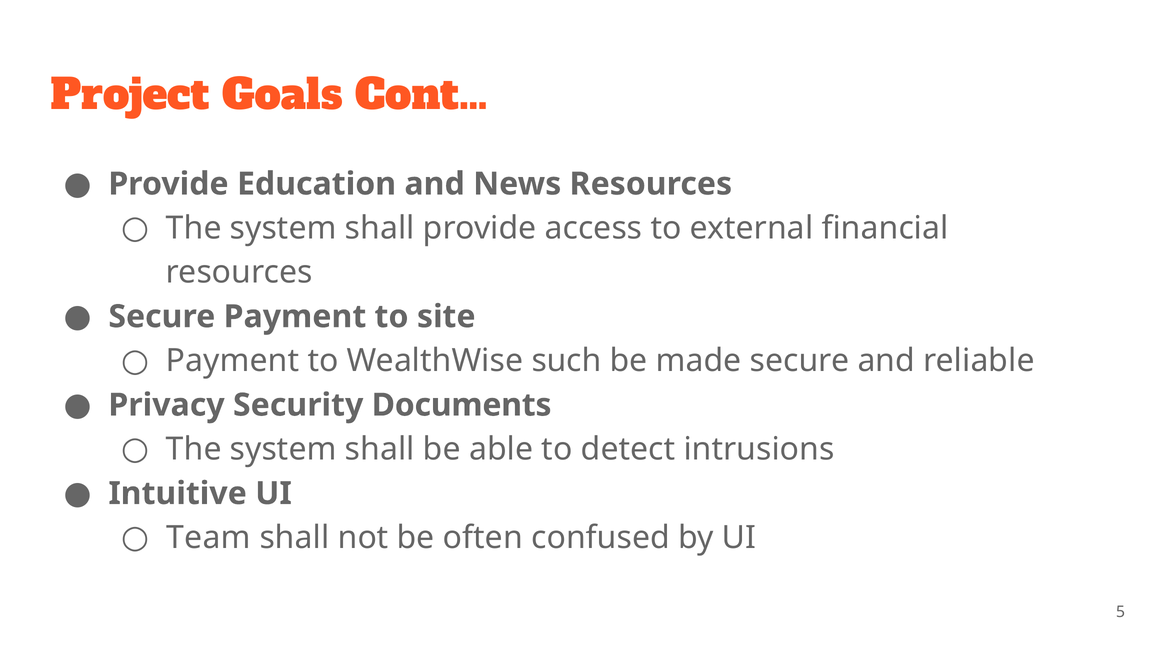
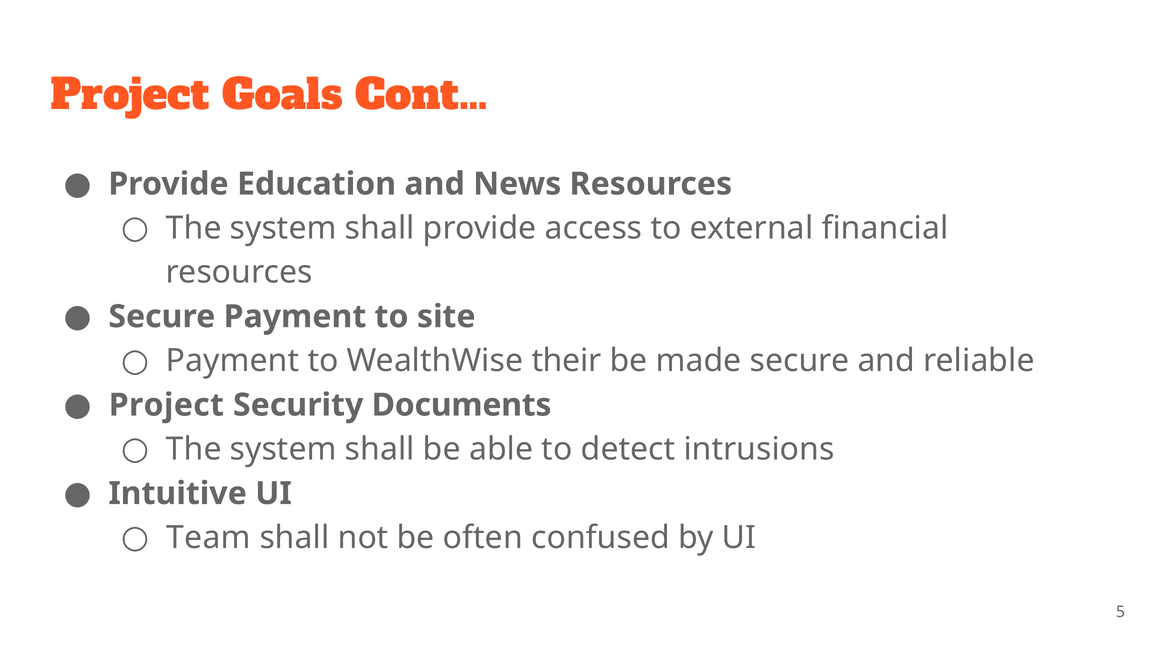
such: such -> their
Privacy at (167, 405): Privacy -> Project
